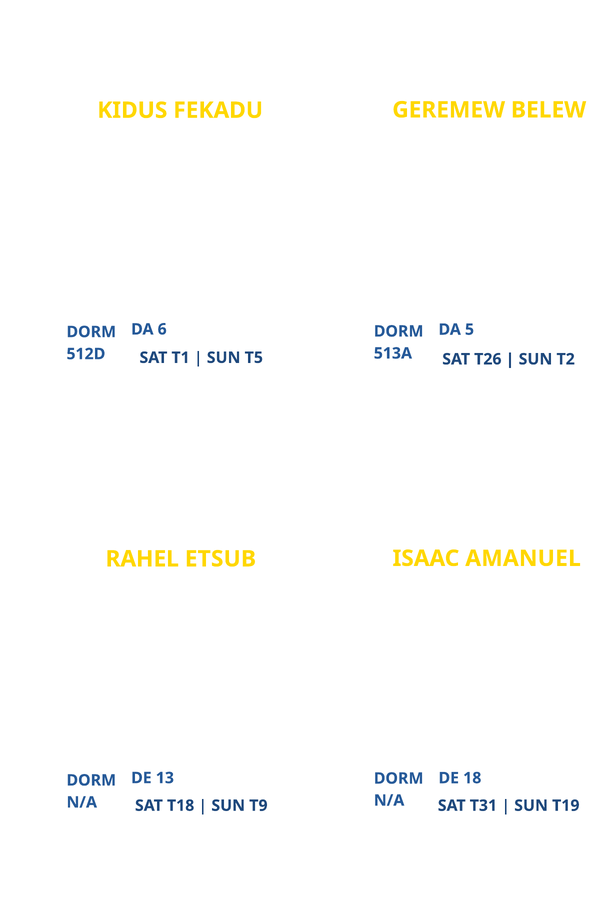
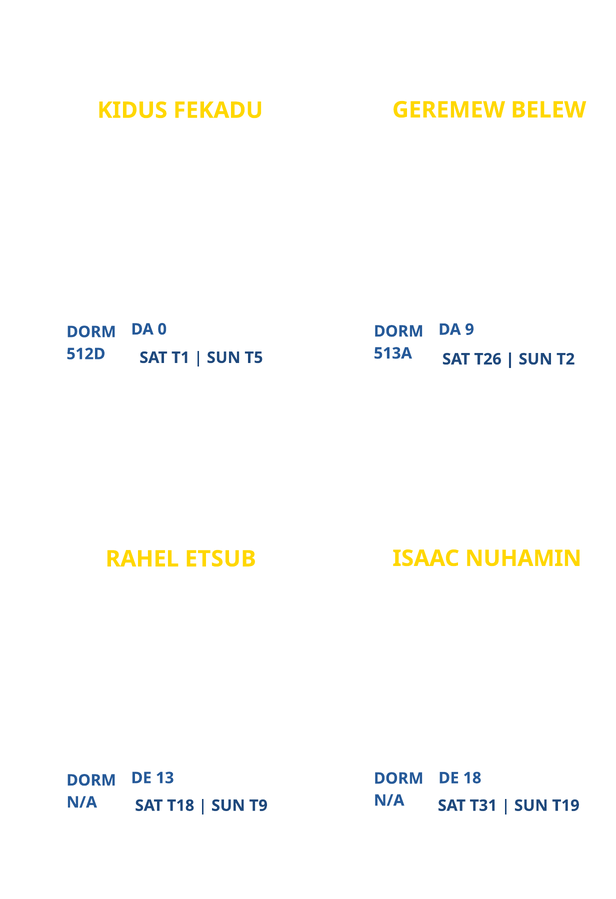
6: 6 -> 0
5: 5 -> 9
AMANUEL: AMANUEL -> NUHAMIN
